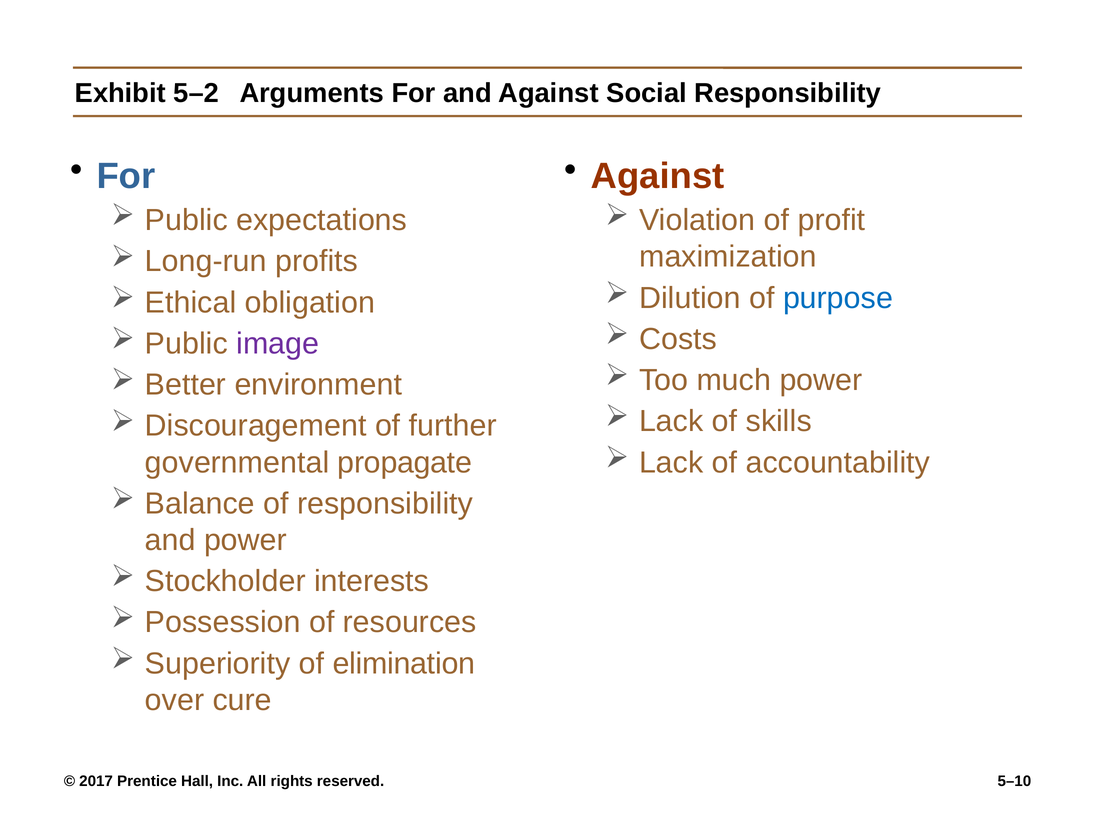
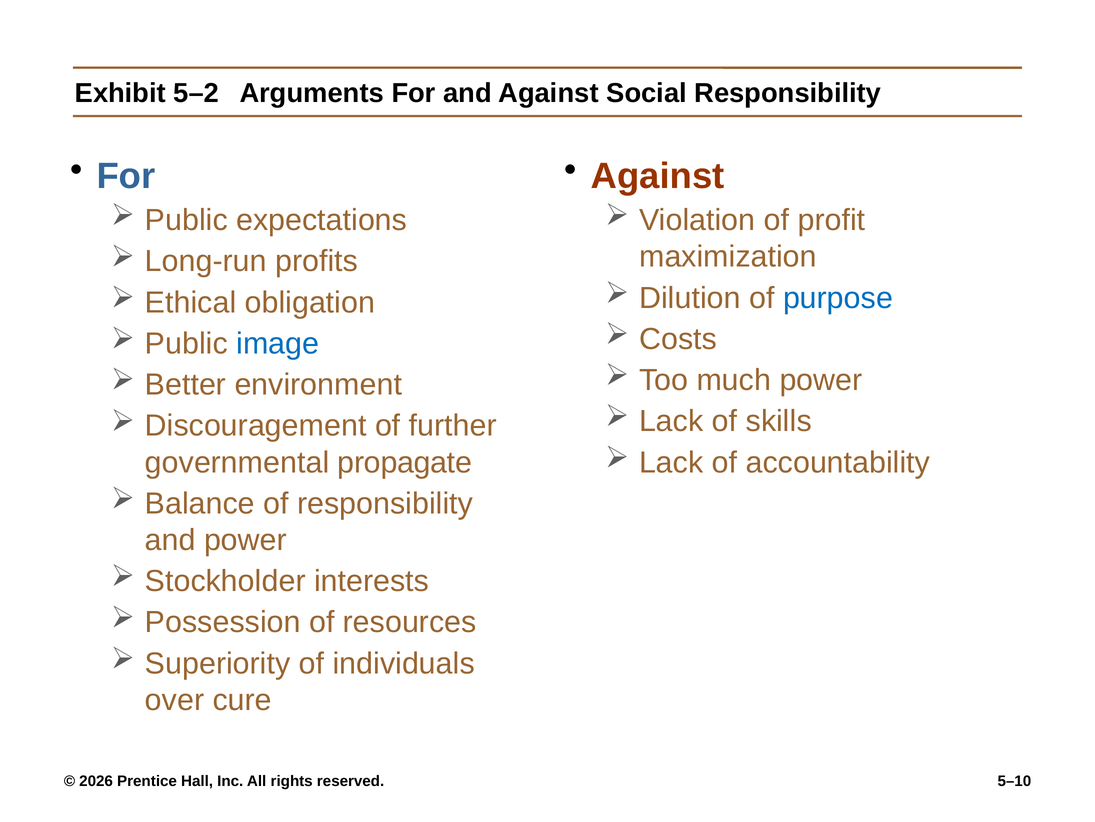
image colour: purple -> blue
elimination: elimination -> individuals
2017: 2017 -> 2026
